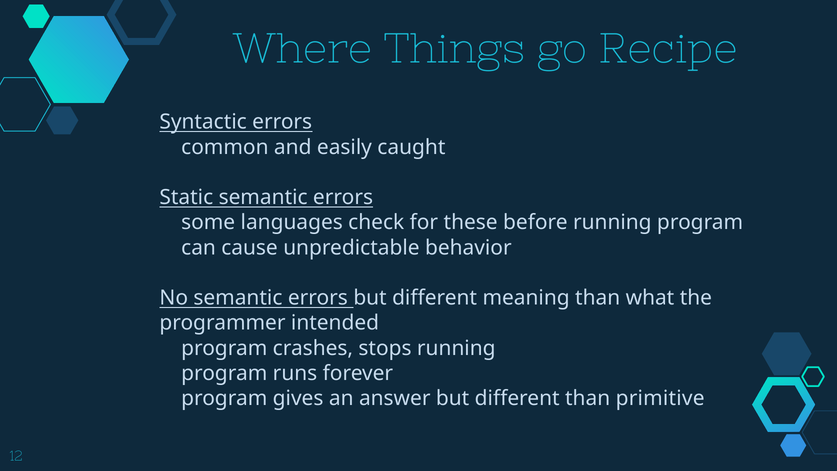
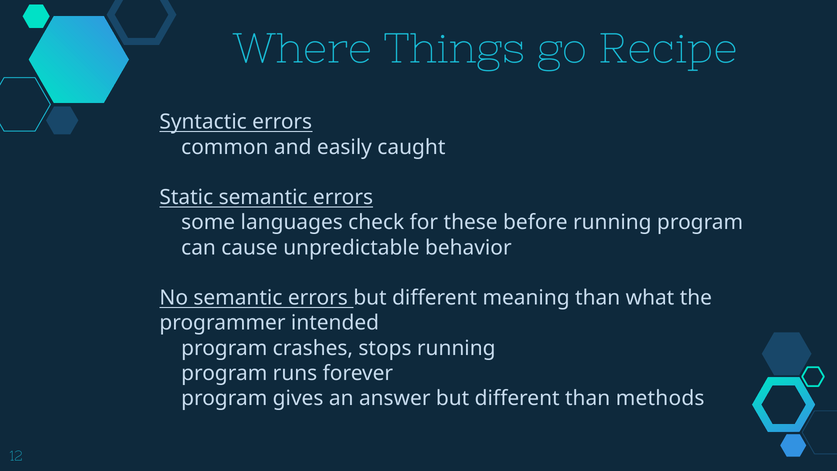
primitive: primitive -> methods
